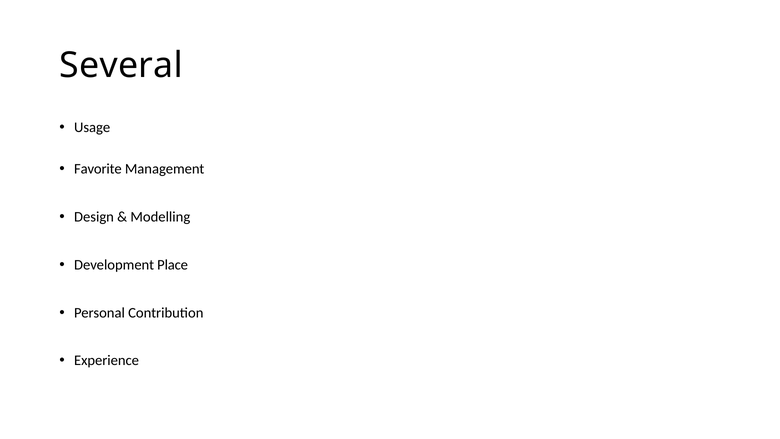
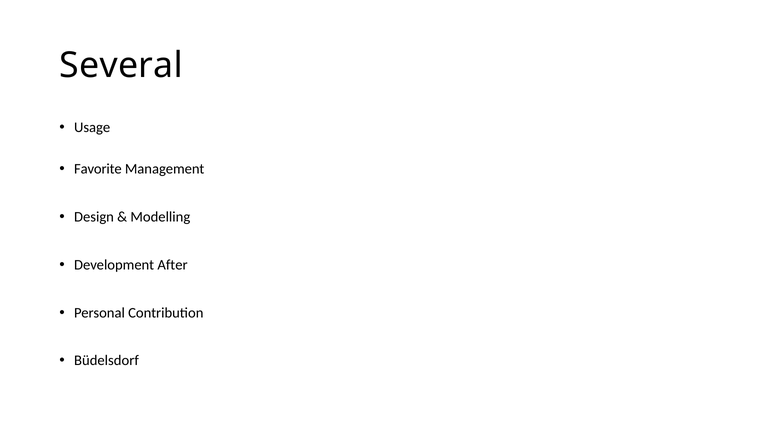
Place: Place -> After
Experience: Experience -> Büdelsdorf
